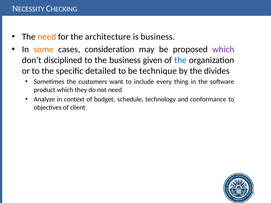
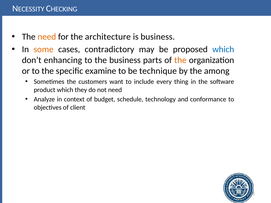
consideration: consideration -> contradictory
which at (223, 49) colour: purple -> blue
disciplined: disciplined -> enhancing
given: given -> parts
the at (180, 60) colour: blue -> orange
detailed: detailed -> examine
divides: divides -> among
